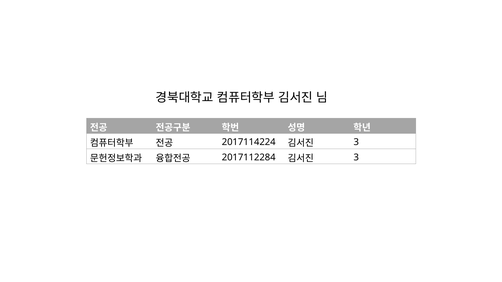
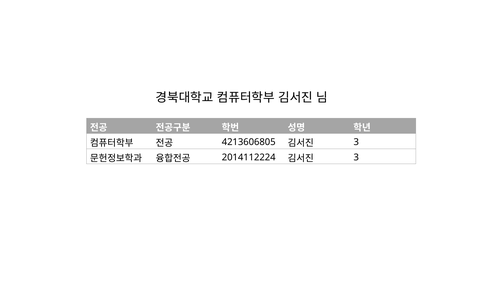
2017114224: 2017114224 -> 4213606805
2017112284: 2017112284 -> 2014112224
